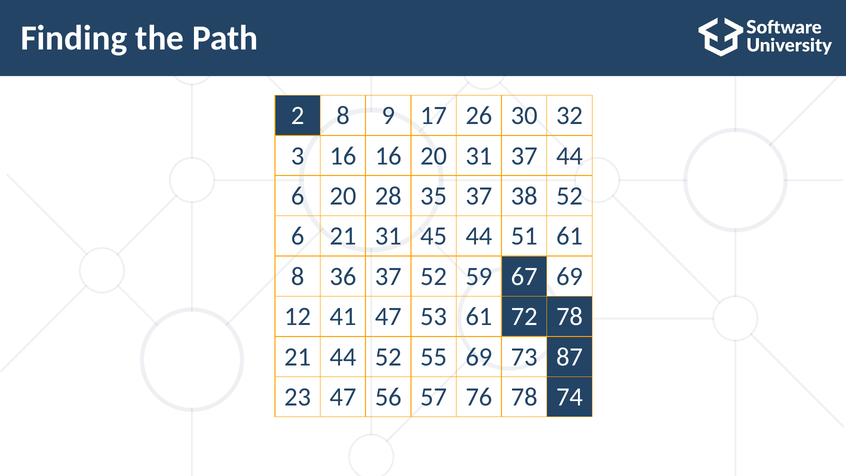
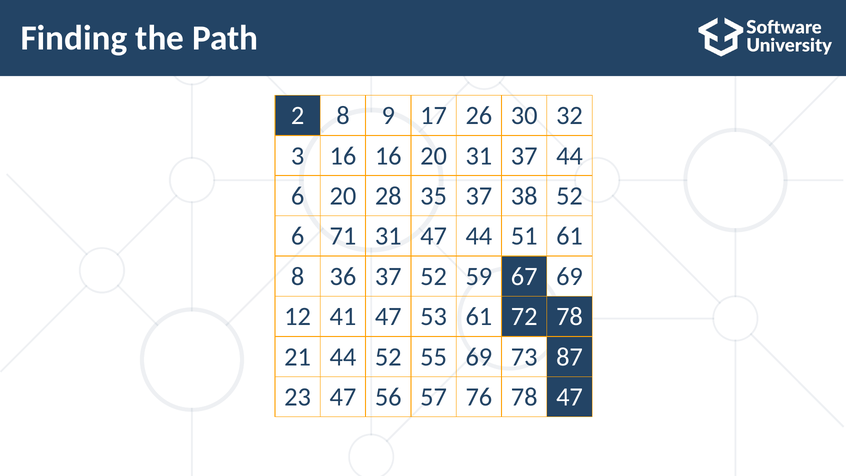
6 21: 21 -> 71
31 45: 45 -> 47
78 74: 74 -> 47
